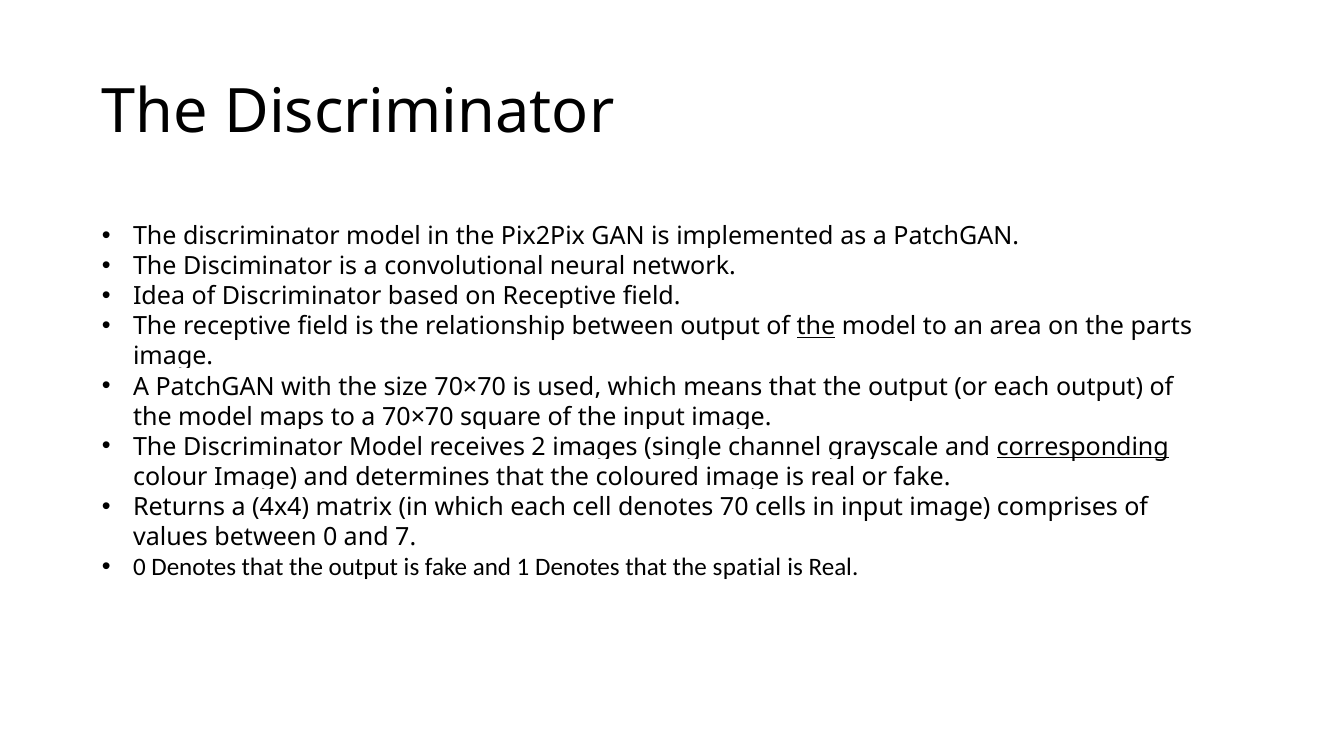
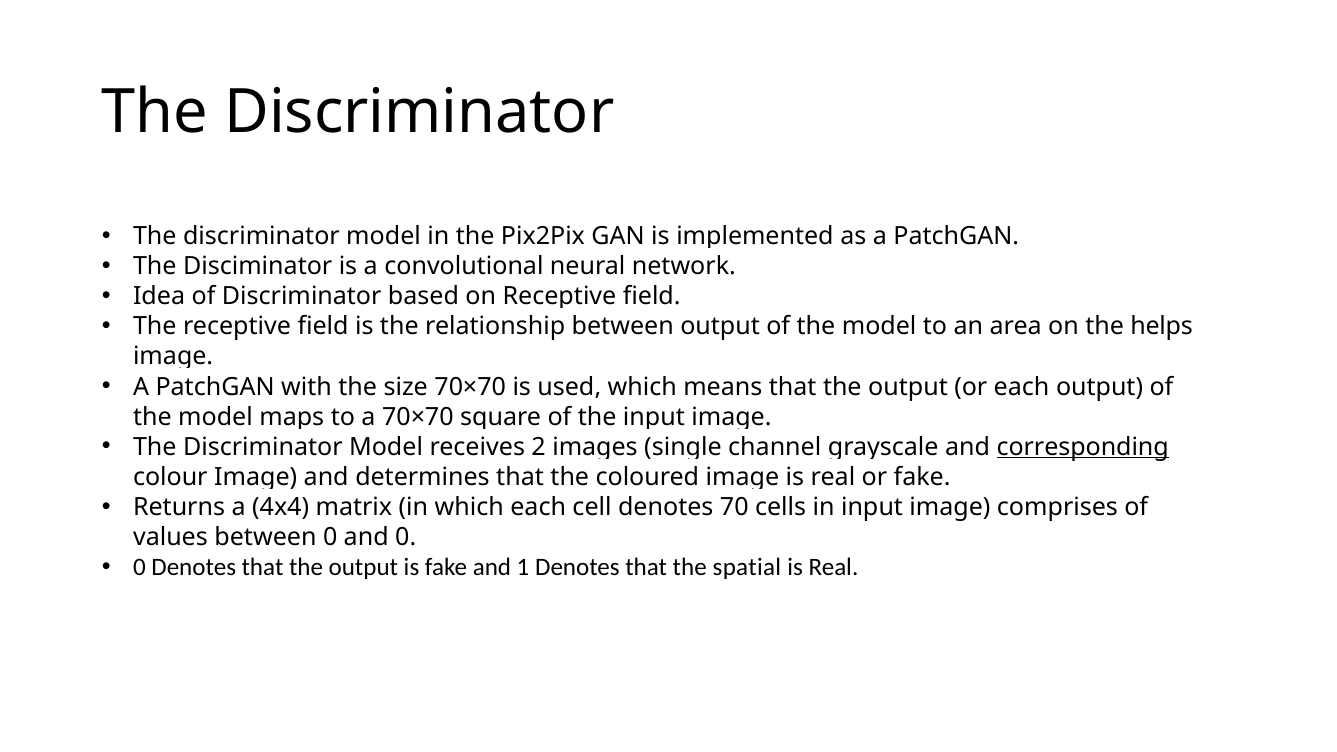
the at (816, 327) underline: present -> none
parts: parts -> helps
and 7: 7 -> 0
